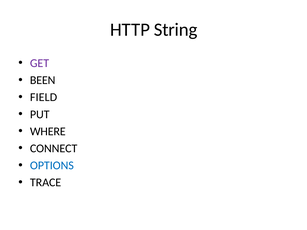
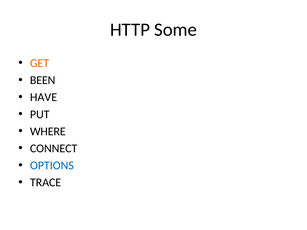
String: String -> Some
GET colour: purple -> orange
FIELD: FIELD -> HAVE
